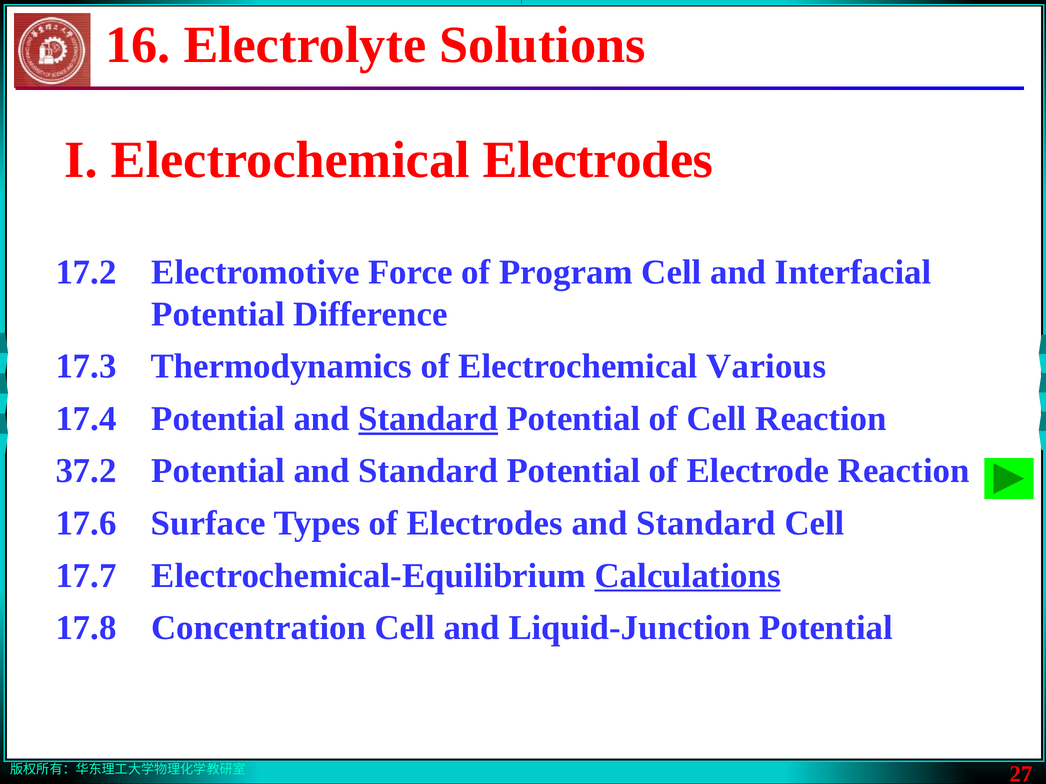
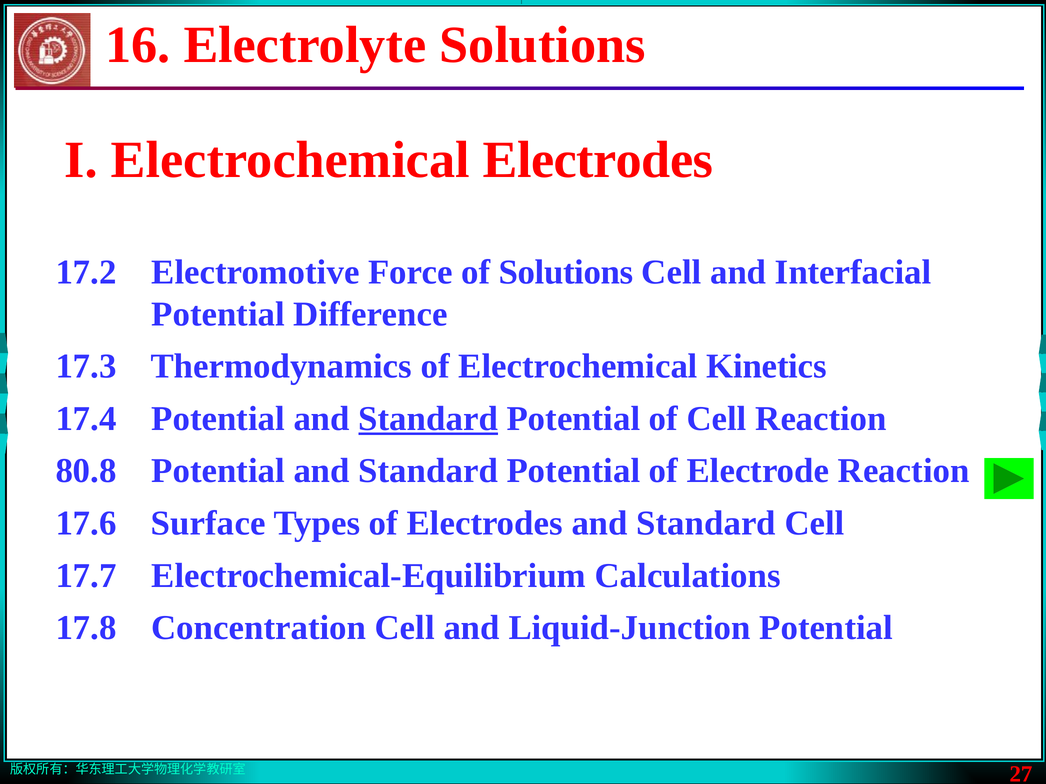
of Program: Program -> Solutions
Various: Various -> Kinetics
37.2: 37.2 -> 80.8
Calculations underline: present -> none
